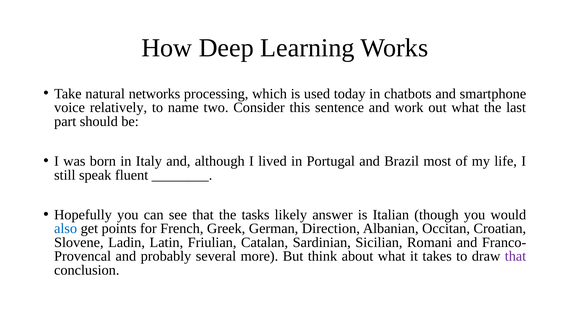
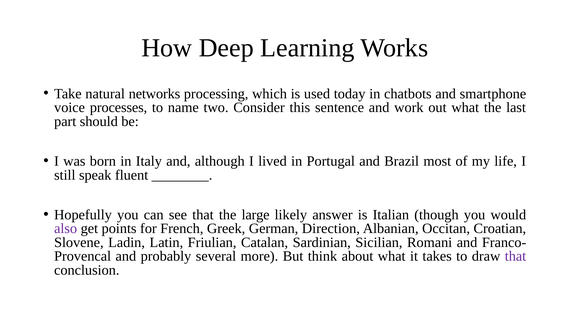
relatively: relatively -> processes
tasks: tasks -> large
also colour: blue -> purple
